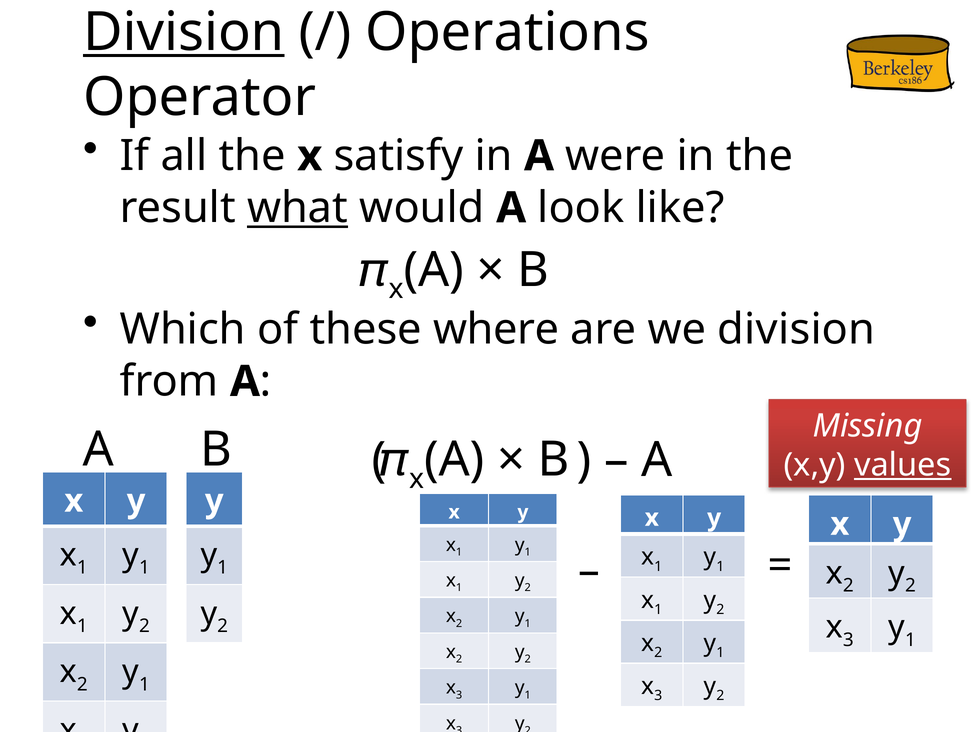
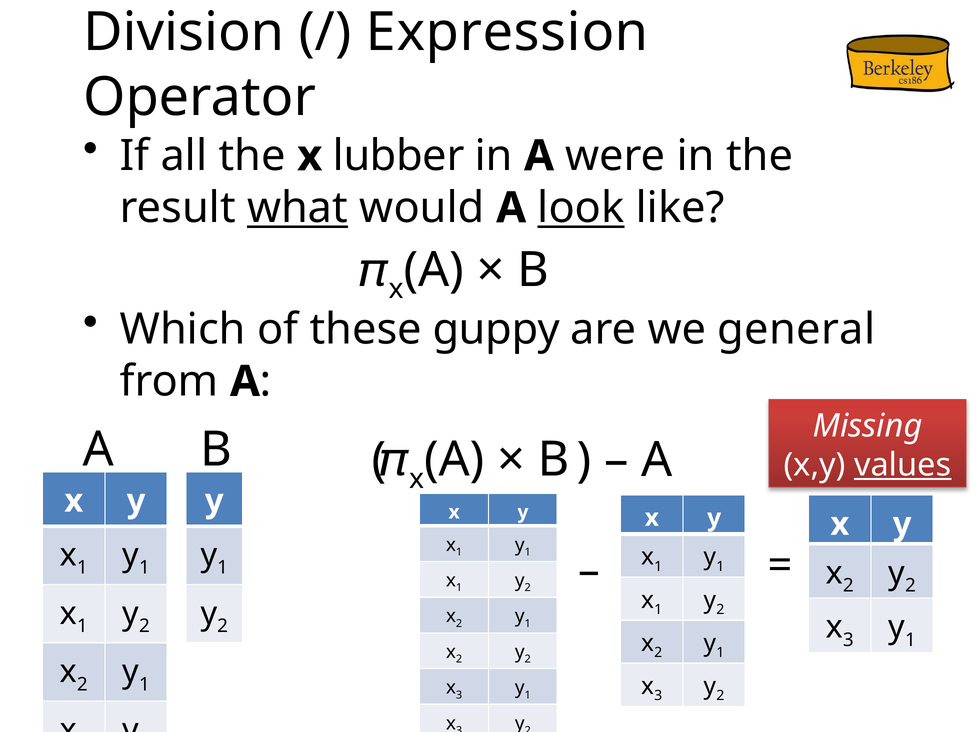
Division at (184, 32) underline: present -> none
Operations: Operations -> Expression
satisfy: satisfy -> lubber
look underline: none -> present
where: where -> guppy
we division: division -> general
